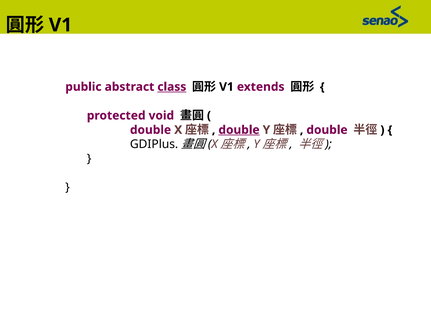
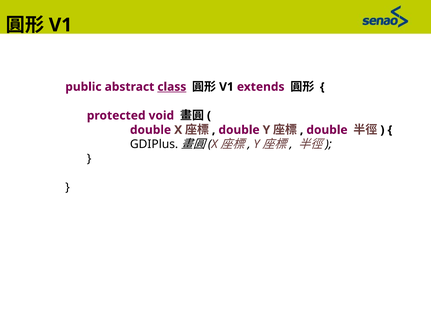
double at (239, 130) underline: present -> none
